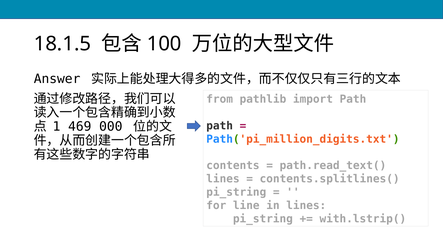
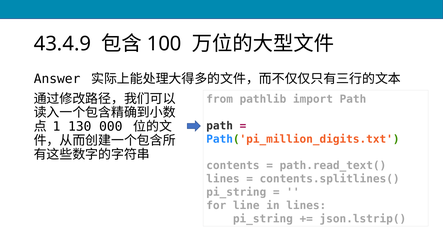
18.1.5: 18.1.5 -> 43.4.9
469: 469 -> 130
with.lstrip(: with.lstrip( -> json.lstrip(
